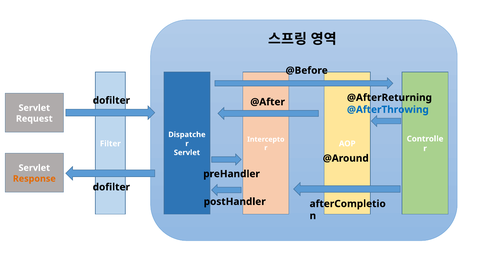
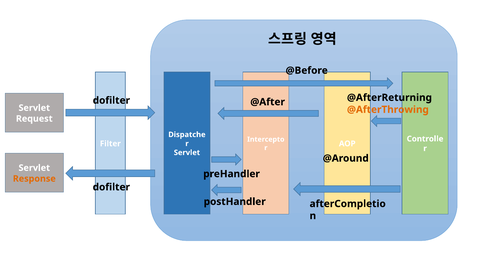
@AfterThrowing colour: blue -> orange
